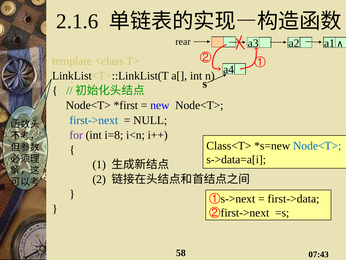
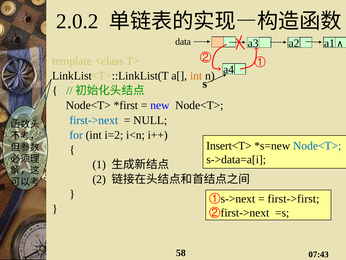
2.1.6: 2.1.6 -> 2.0.2
rear: rear -> data
int at (196, 76) colour: black -> orange
for colour: purple -> blue
i=8: i=8 -> i=2
Class<T>: Class<T> -> Insert<T>
first->data: first->data -> first->first
